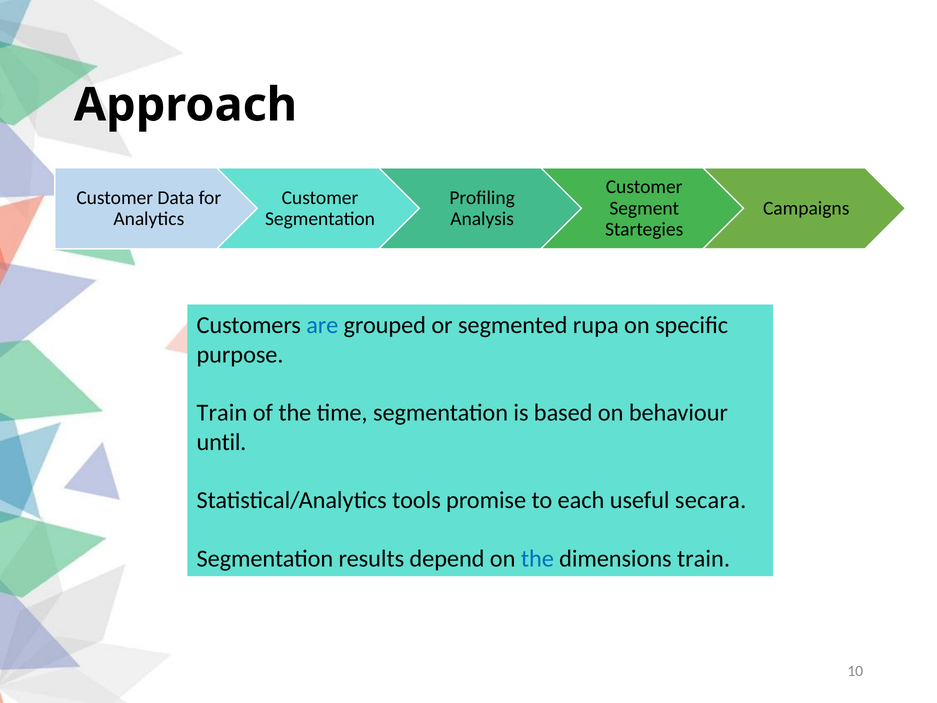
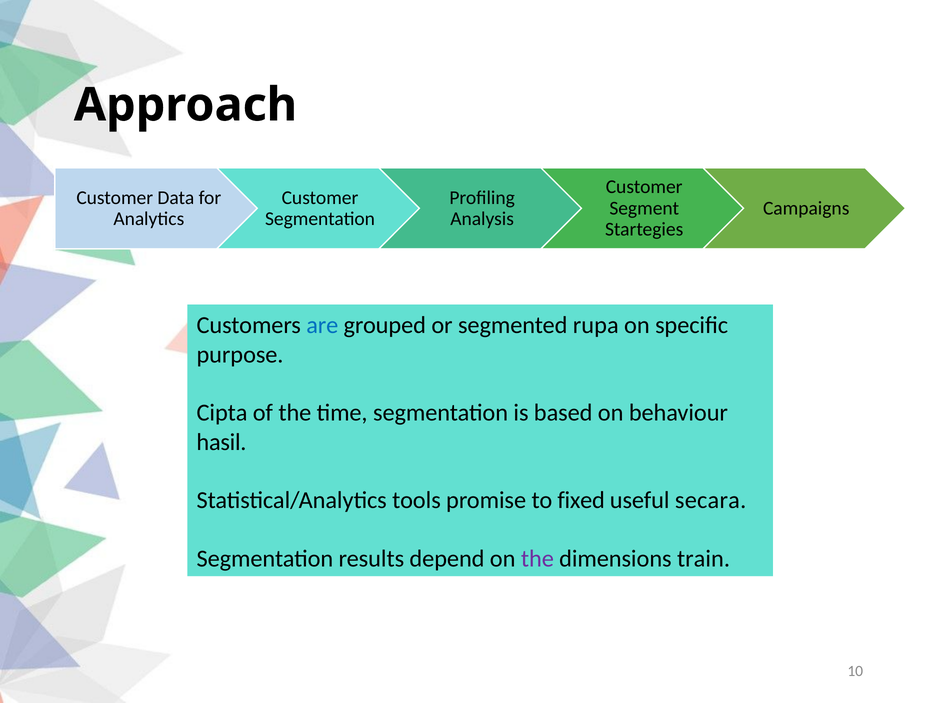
Train at (222, 413): Train -> Cipta
until: until -> hasil
each: each -> fixed
the at (537, 558) colour: blue -> purple
